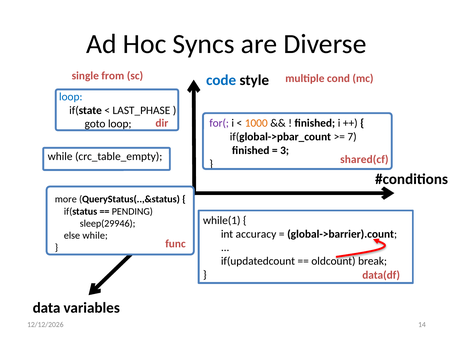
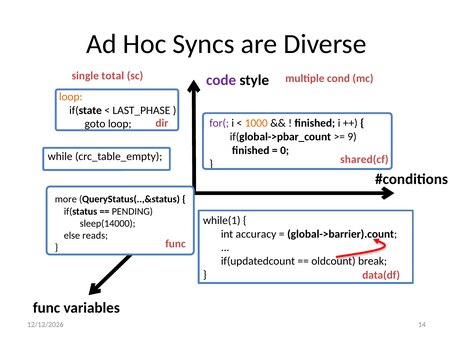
from: from -> total
code colour: blue -> purple
loop at (71, 97) colour: blue -> orange
7: 7 -> 9
3: 3 -> 0
sleep(29946: sleep(29946 -> sleep(14000
else while: while -> reads
data at (47, 308): data -> func
